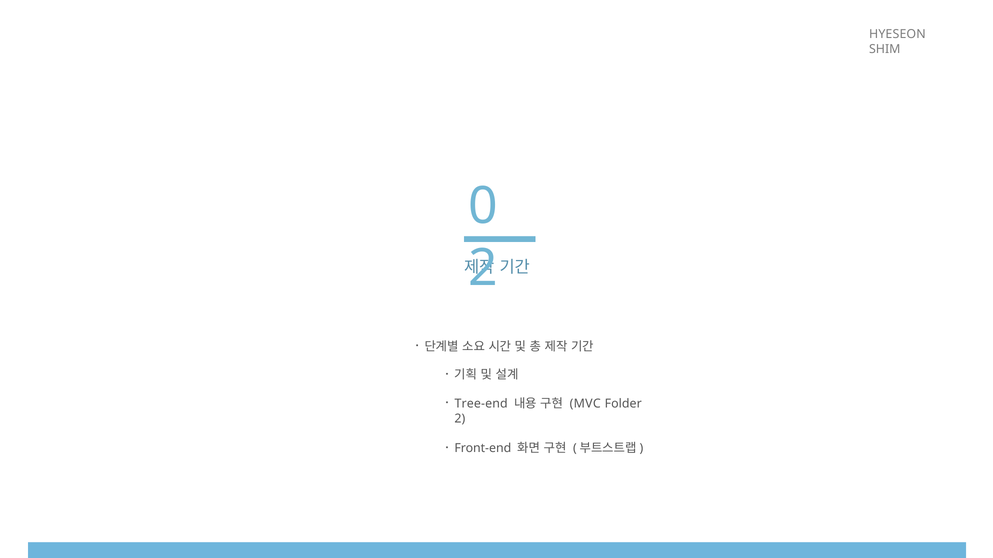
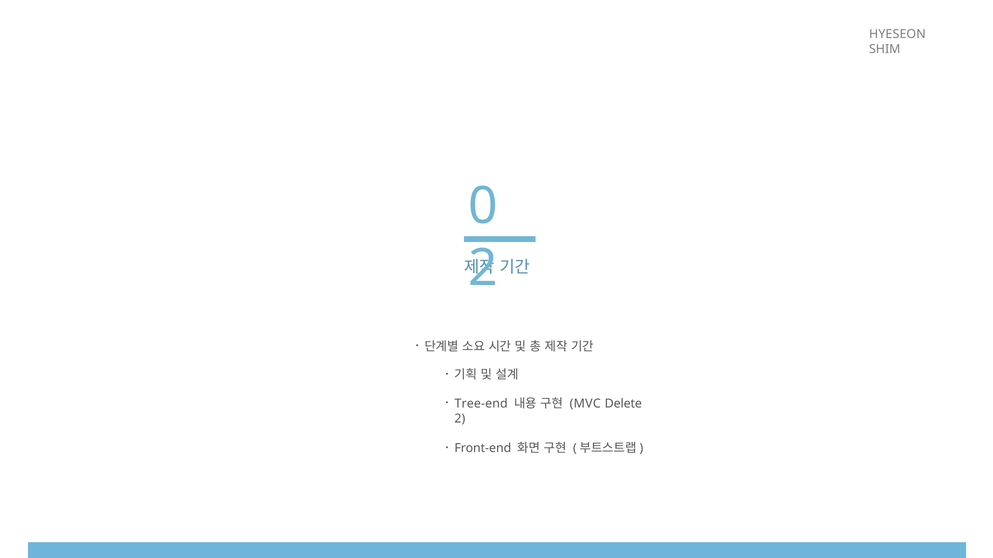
Folder: Folder -> Delete
